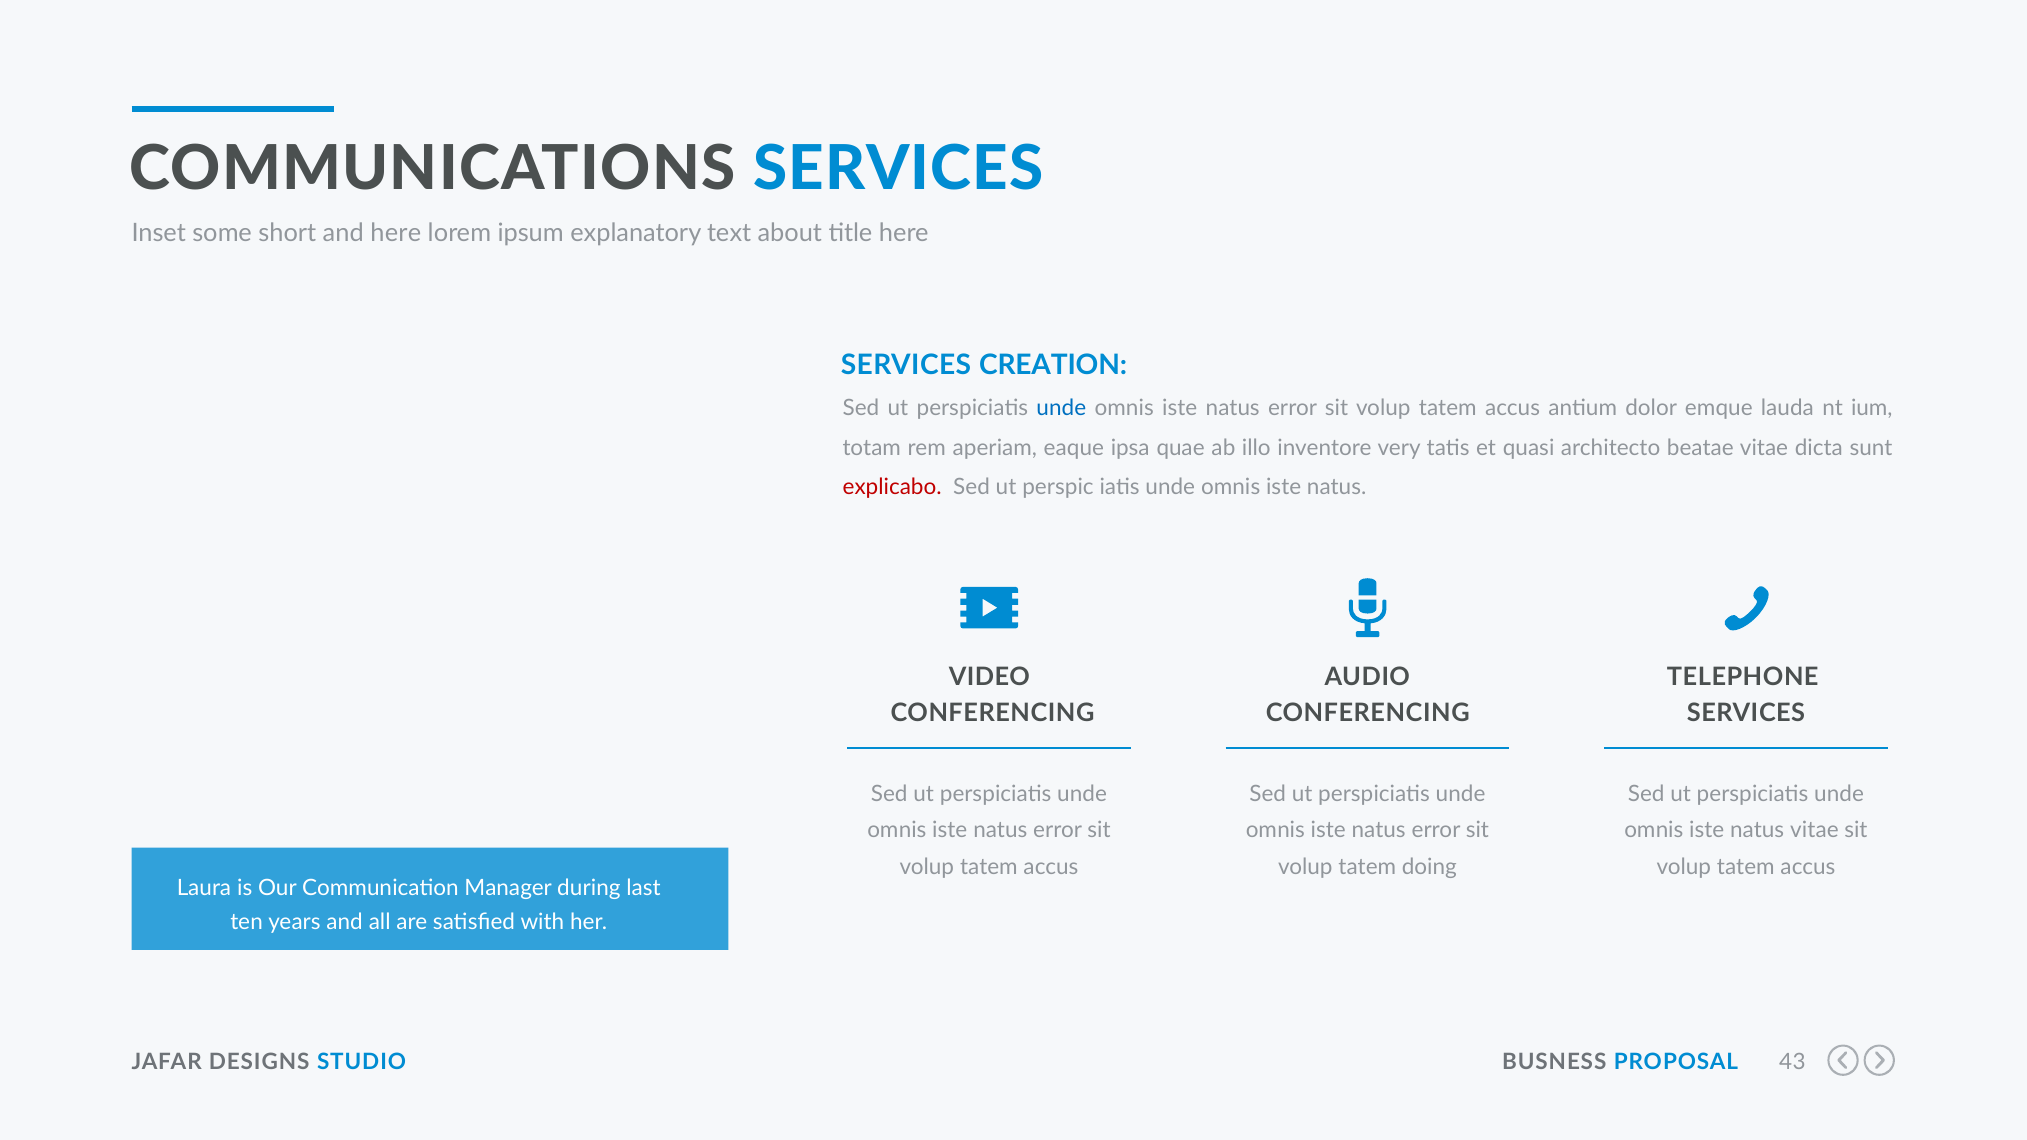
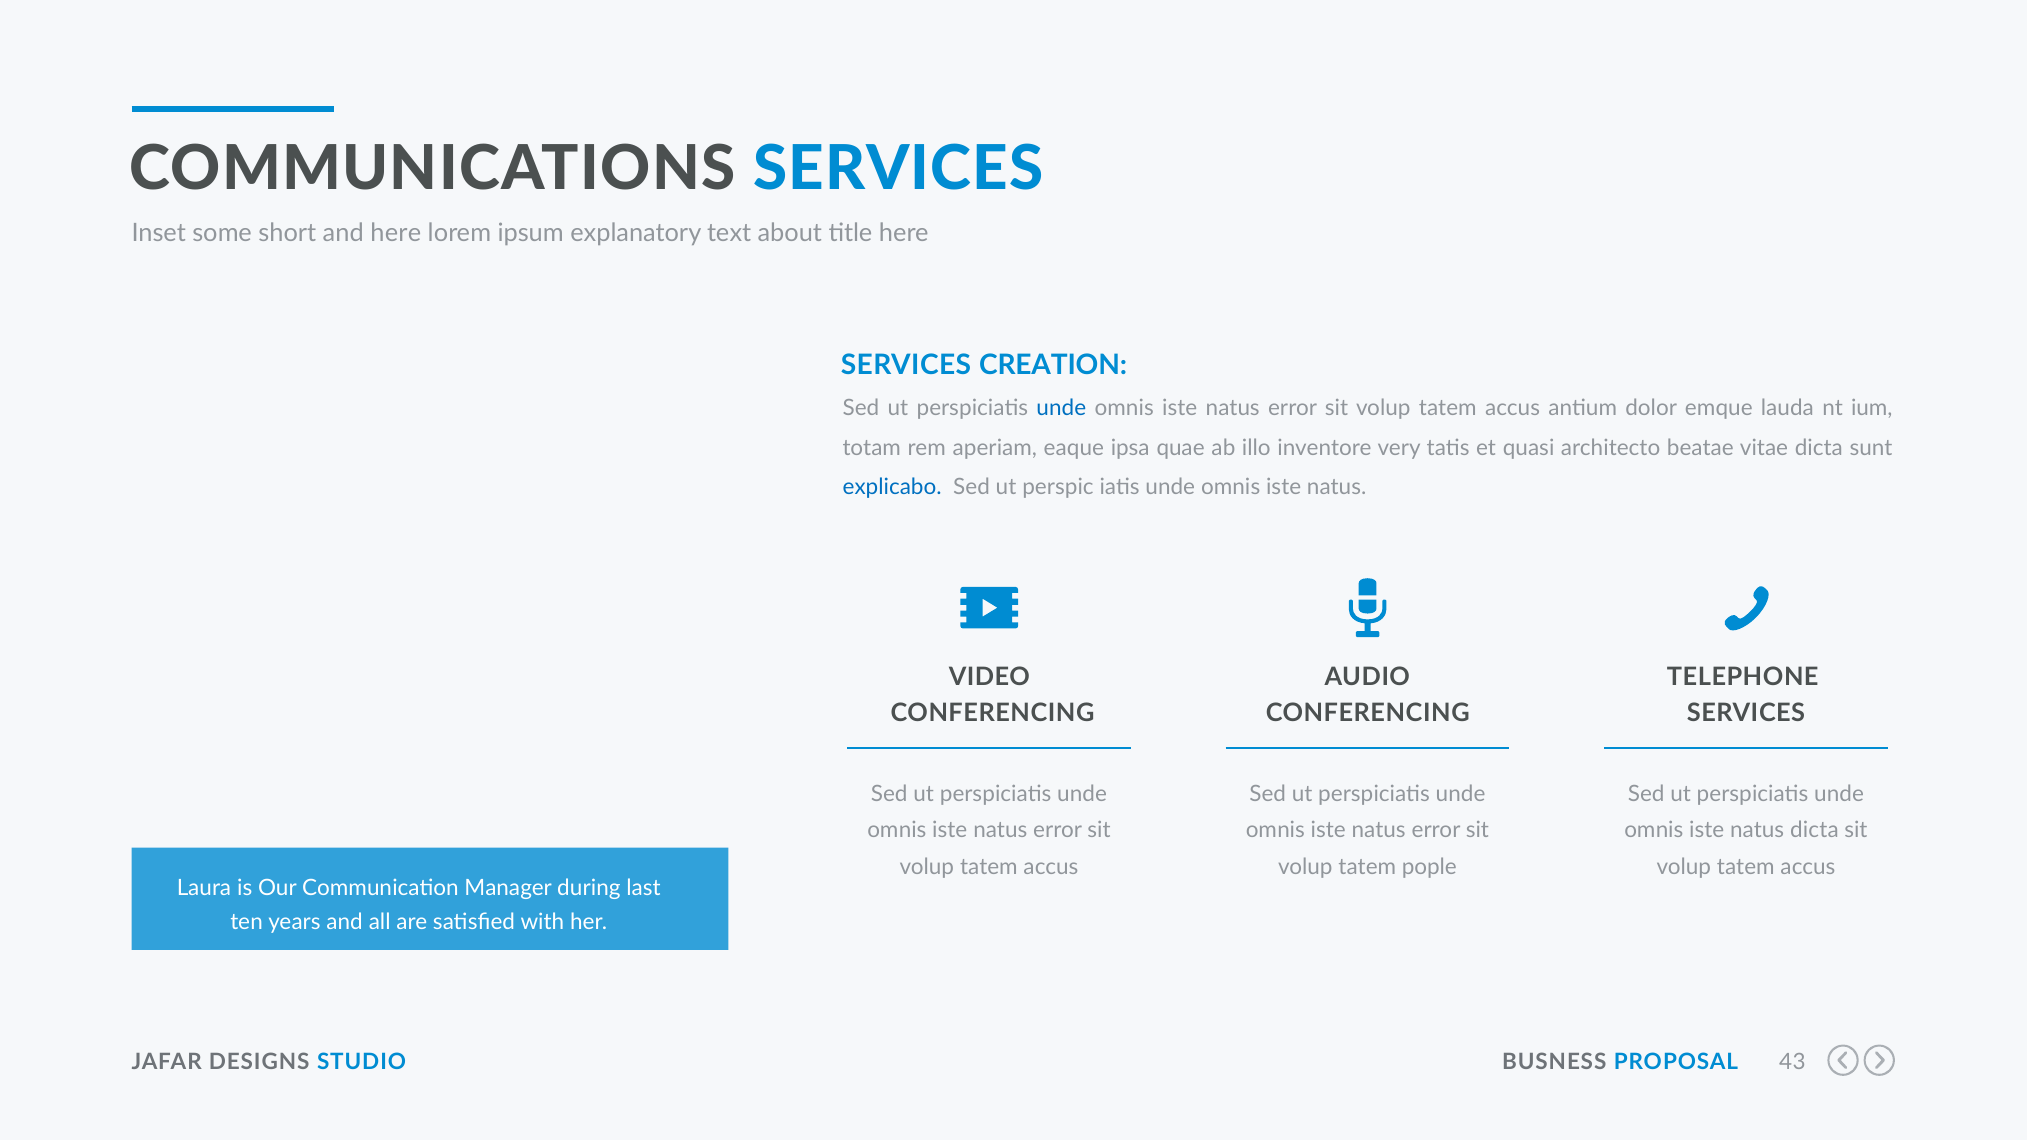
explicabo colour: red -> blue
natus vitae: vitae -> dicta
doing: doing -> pople
